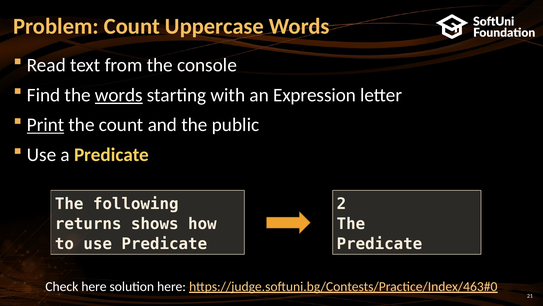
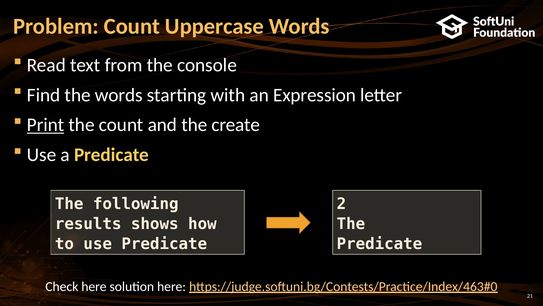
words at (119, 95) underline: present -> none
public: public -> create
returns: returns -> results
